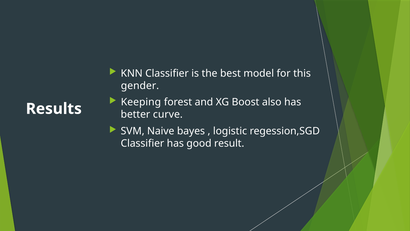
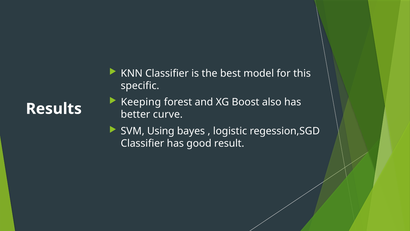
gender: gender -> specific
Naive: Naive -> Using
